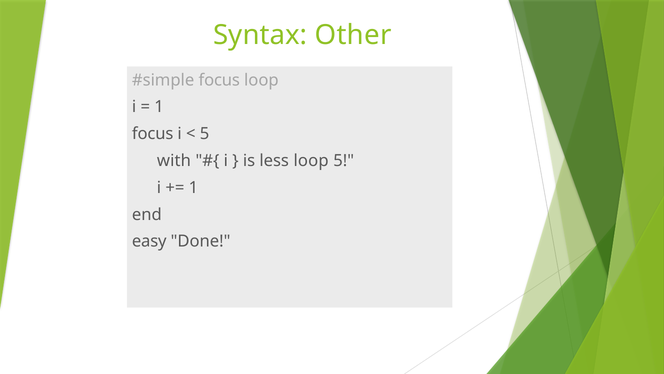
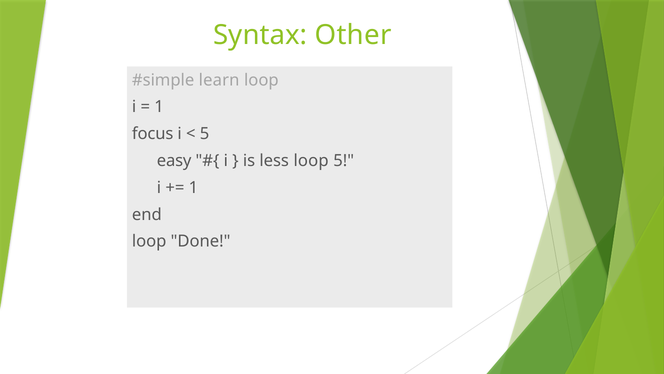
focus at (219, 80): focus -> learn
with: with -> easy
easy at (149, 241): easy -> loop
